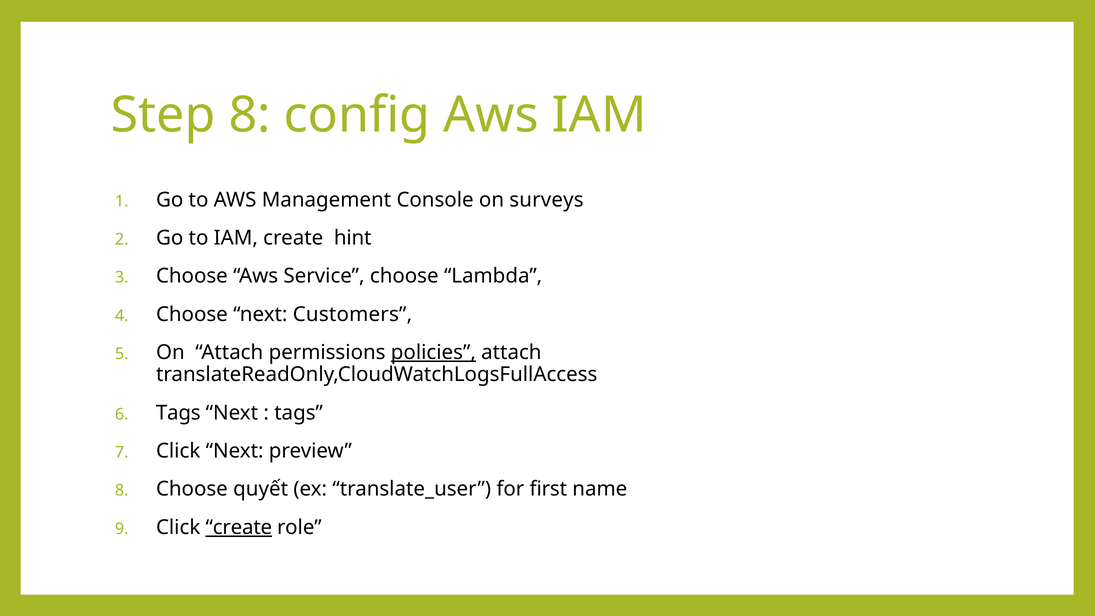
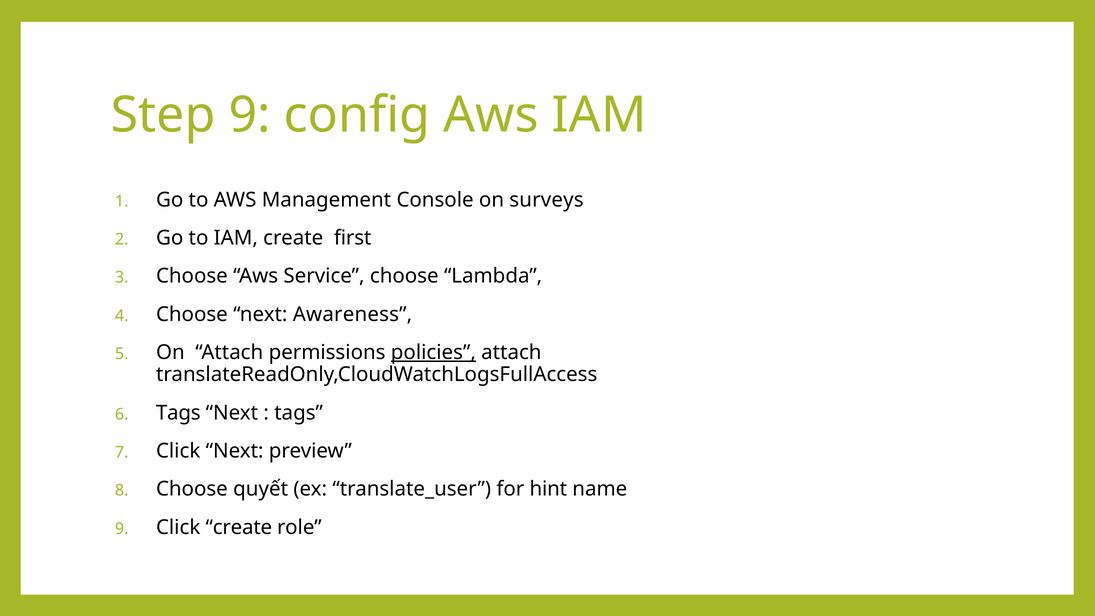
Step 8: 8 -> 9
hint: hint -> first
Customers: Customers -> Awareness
first: first -> hint
create at (239, 527) underline: present -> none
